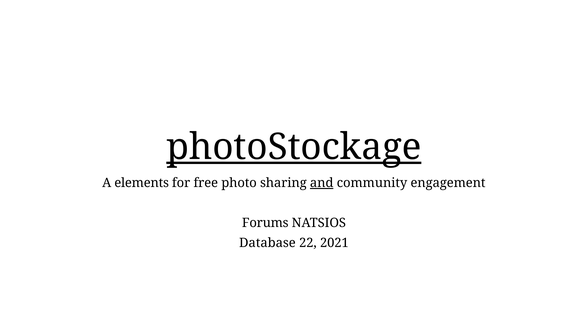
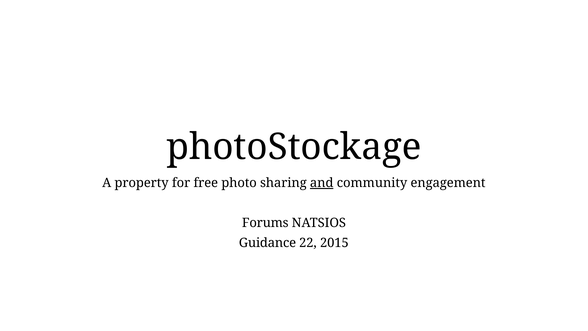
photoStockage underline: present -> none
elements: elements -> property
Database: Database -> Guidance
2021: 2021 -> 2015
